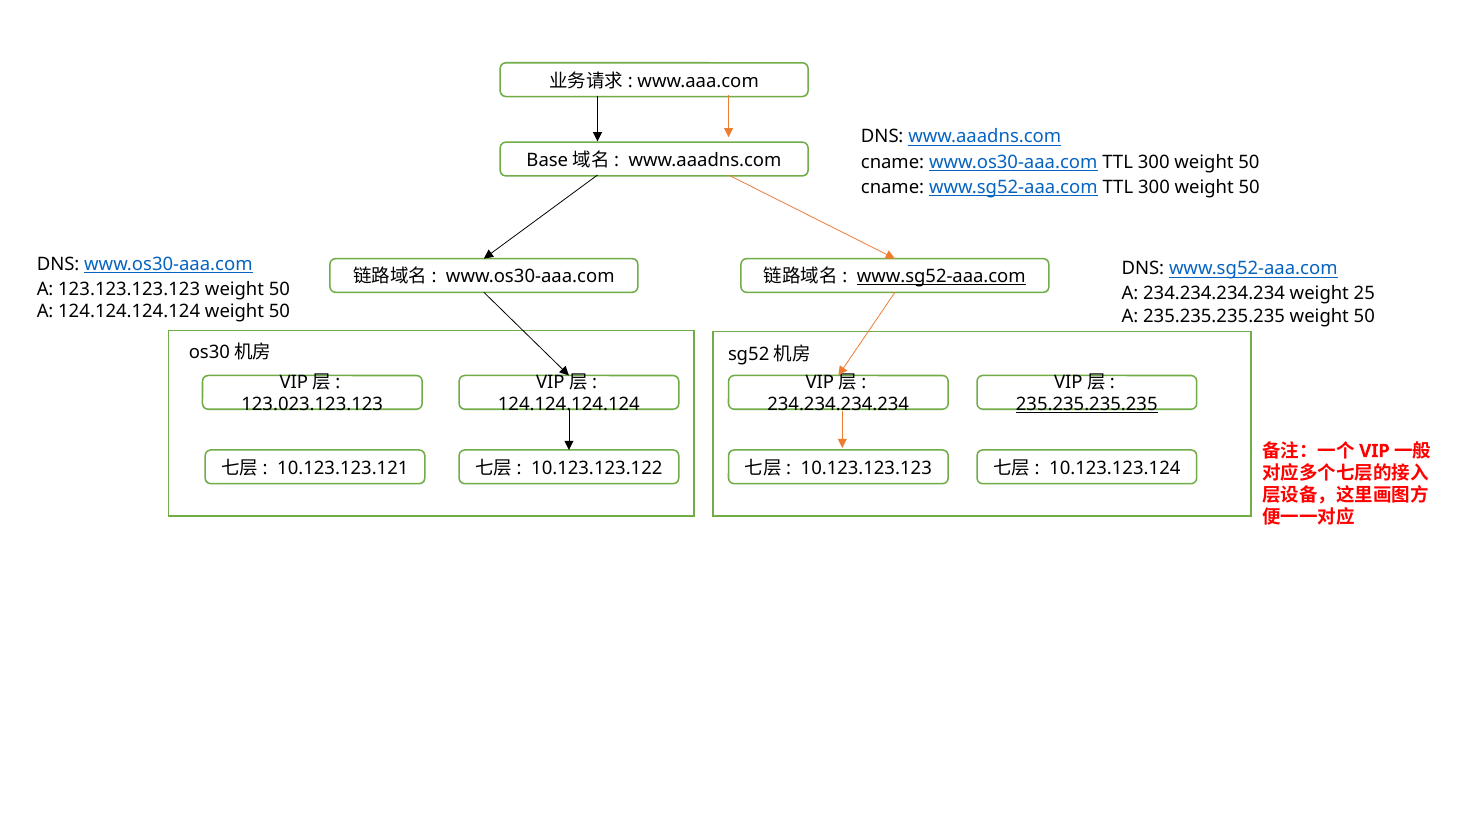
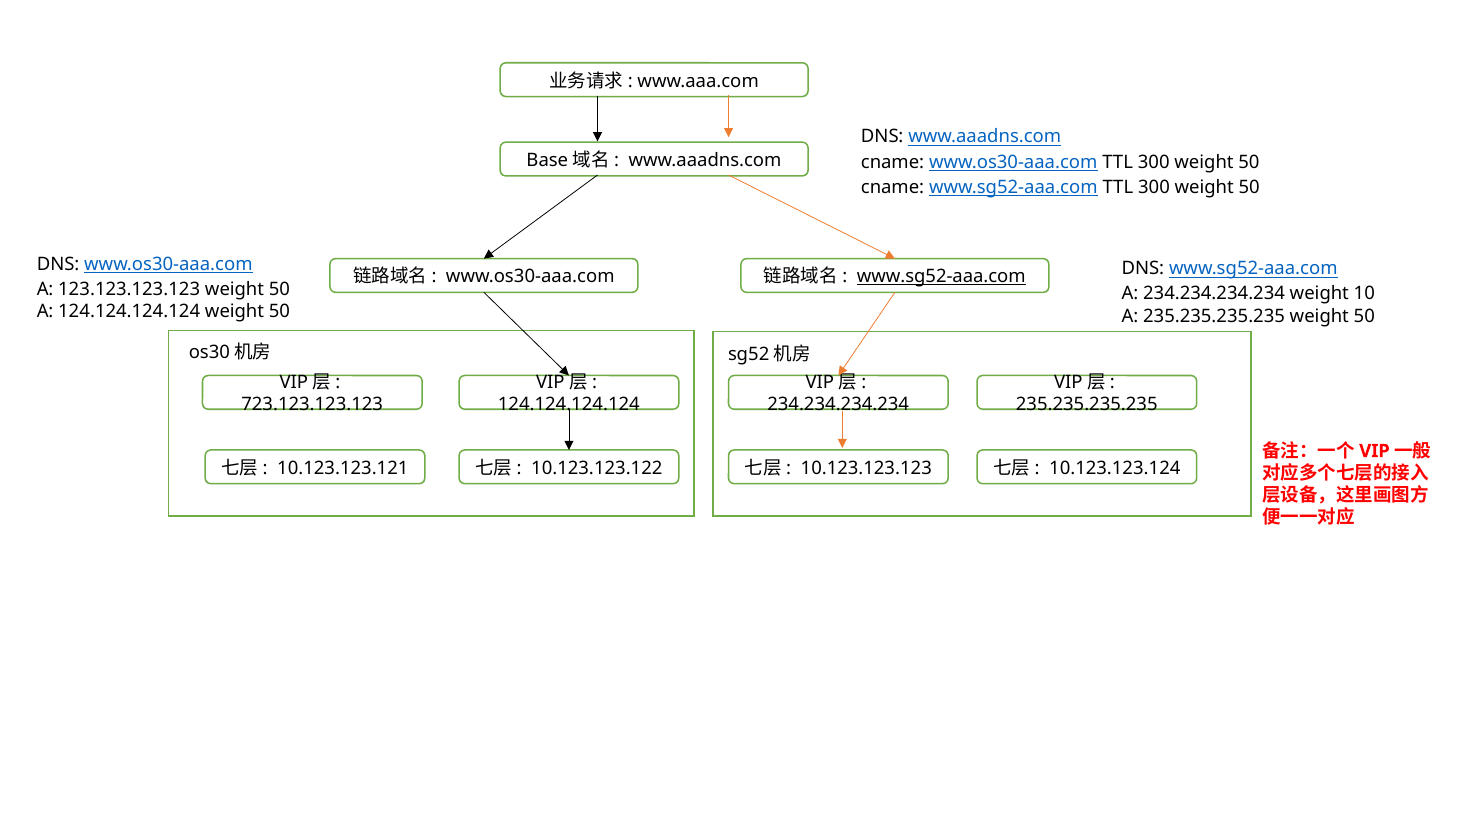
25: 25 -> 10
123.023.123.123: 123.023.123.123 -> 723.123.123.123
235.235.235.235 at (1087, 405) underline: present -> none
